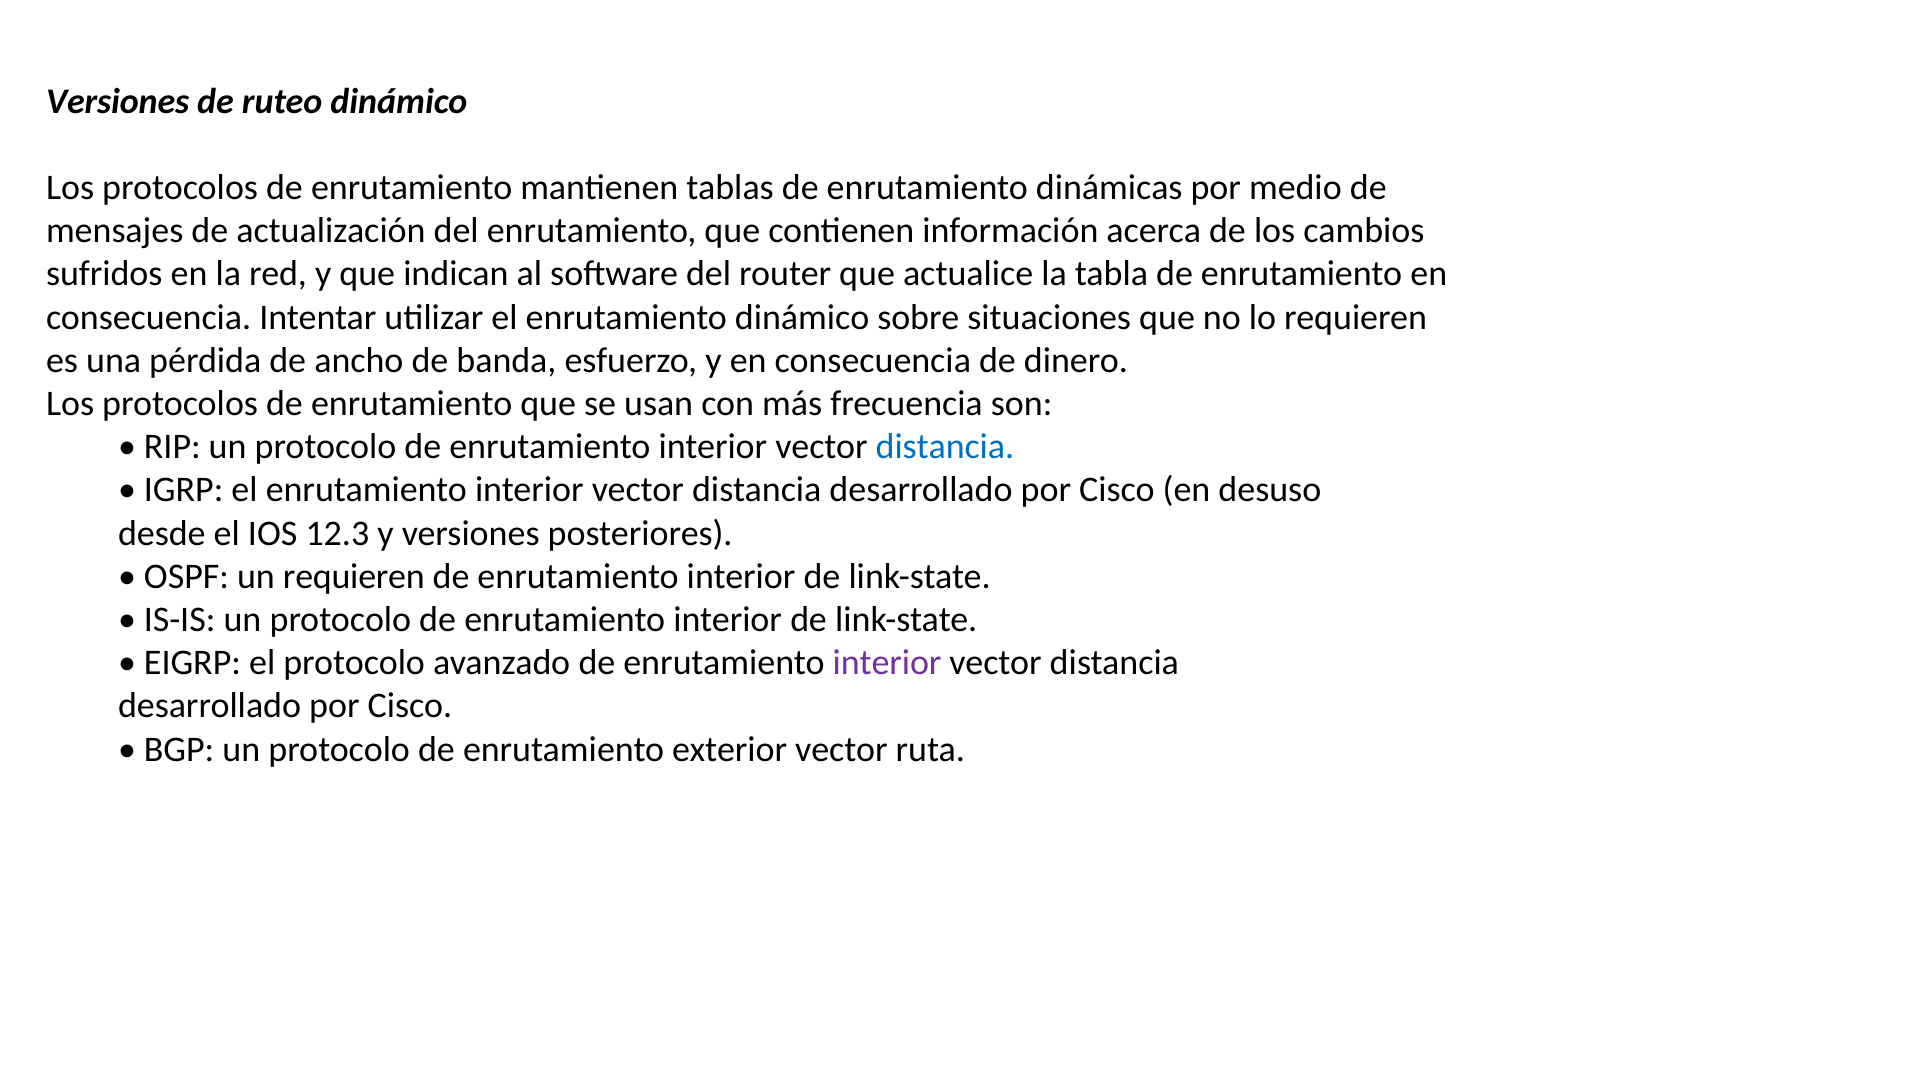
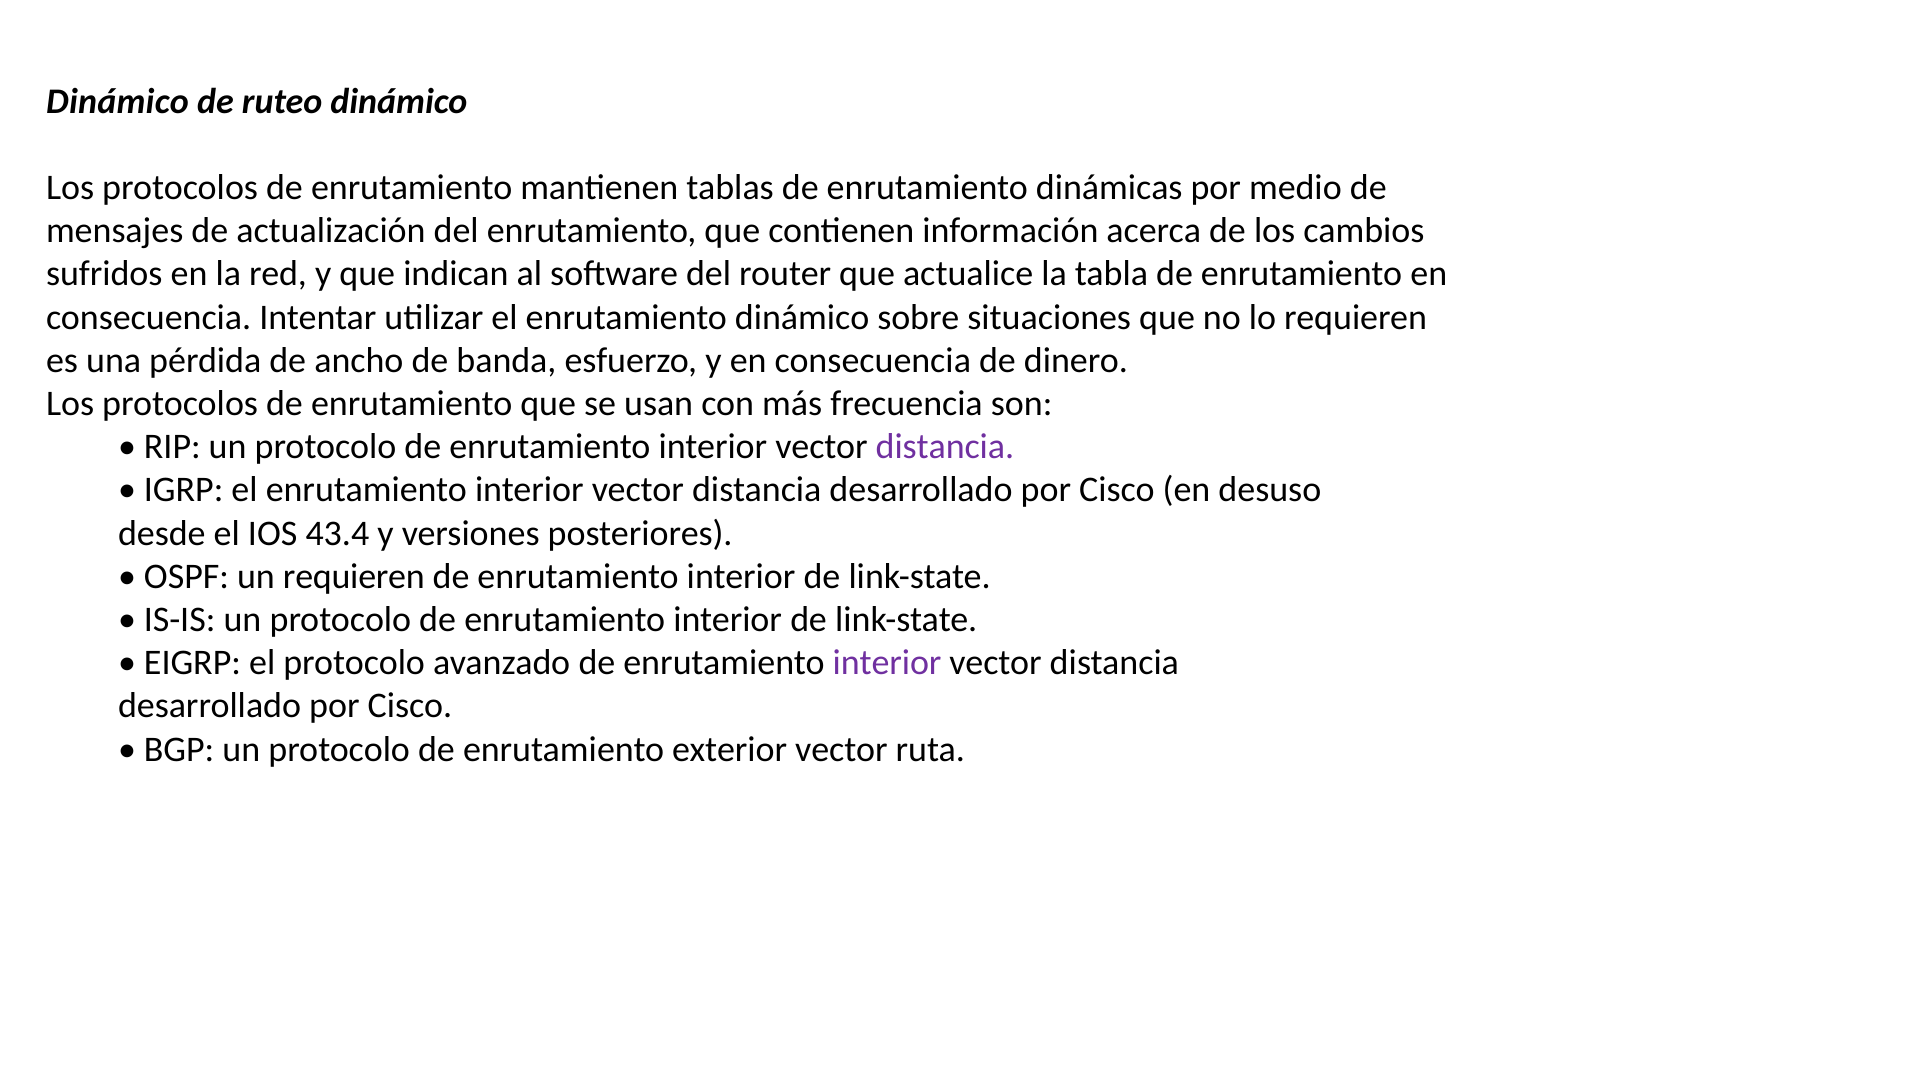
Versiones at (118, 101): Versiones -> Dinámico
distancia at (945, 447) colour: blue -> purple
12.3: 12.3 -> 43.4
